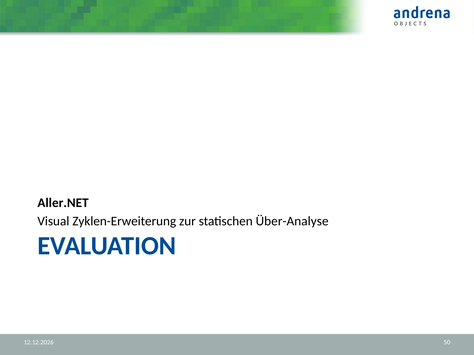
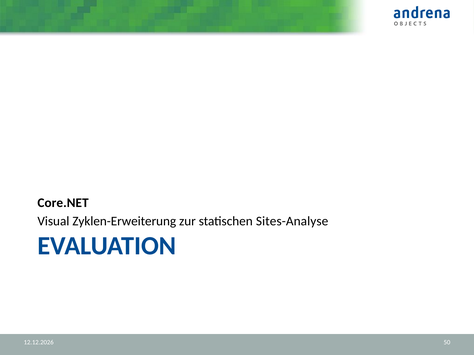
Aller.NET: Aller.NET -> Core.NET
Über-Analyse: Über-Analyse -> Sites-Analyse
